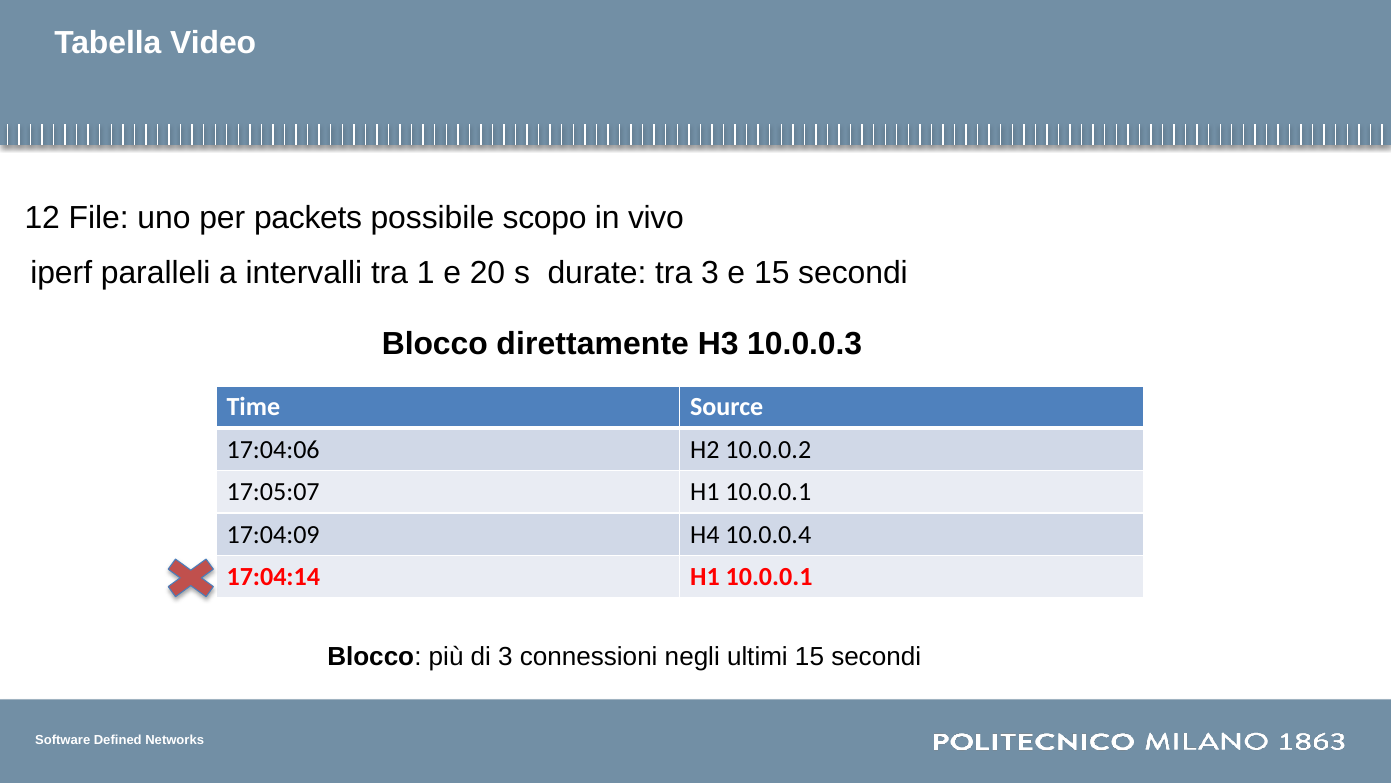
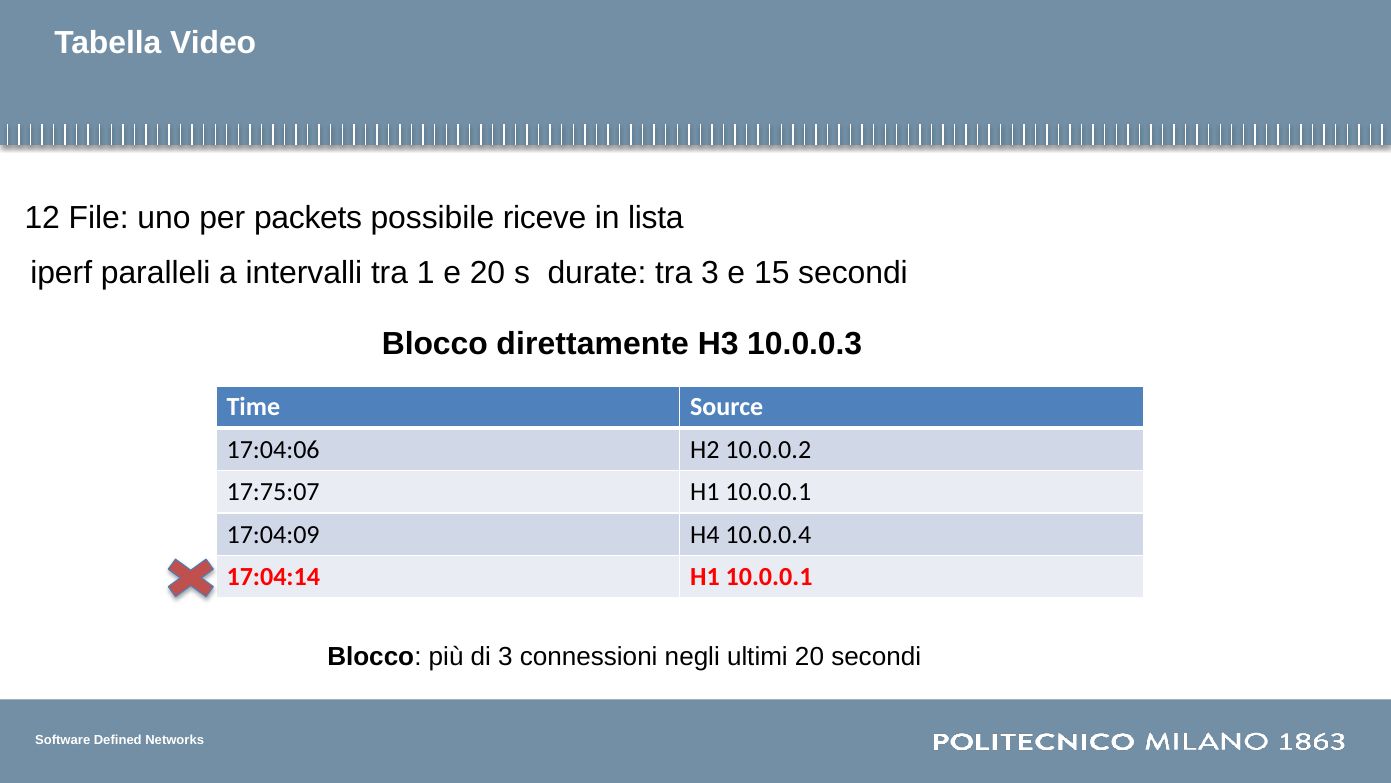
scopo: scopo -> riceve
vivo: vivo -> lista
17:05:07: 17:05:07 -> 17:75:07
ultimi 15: 15 -> 20
